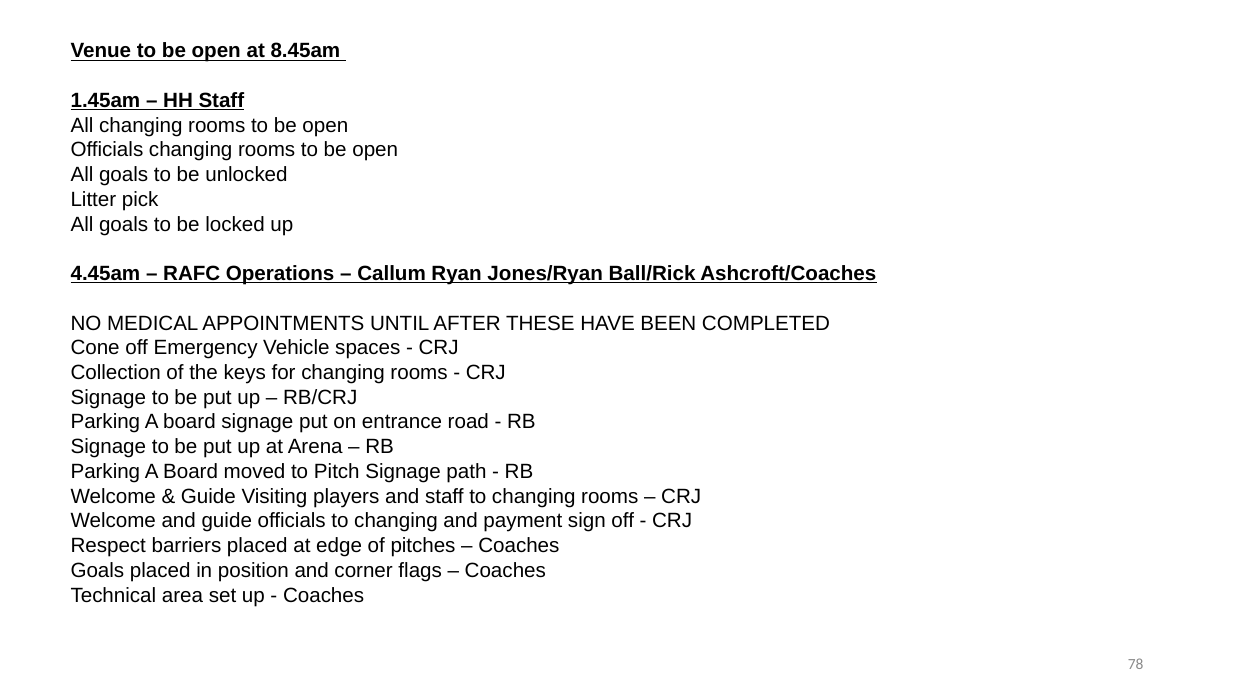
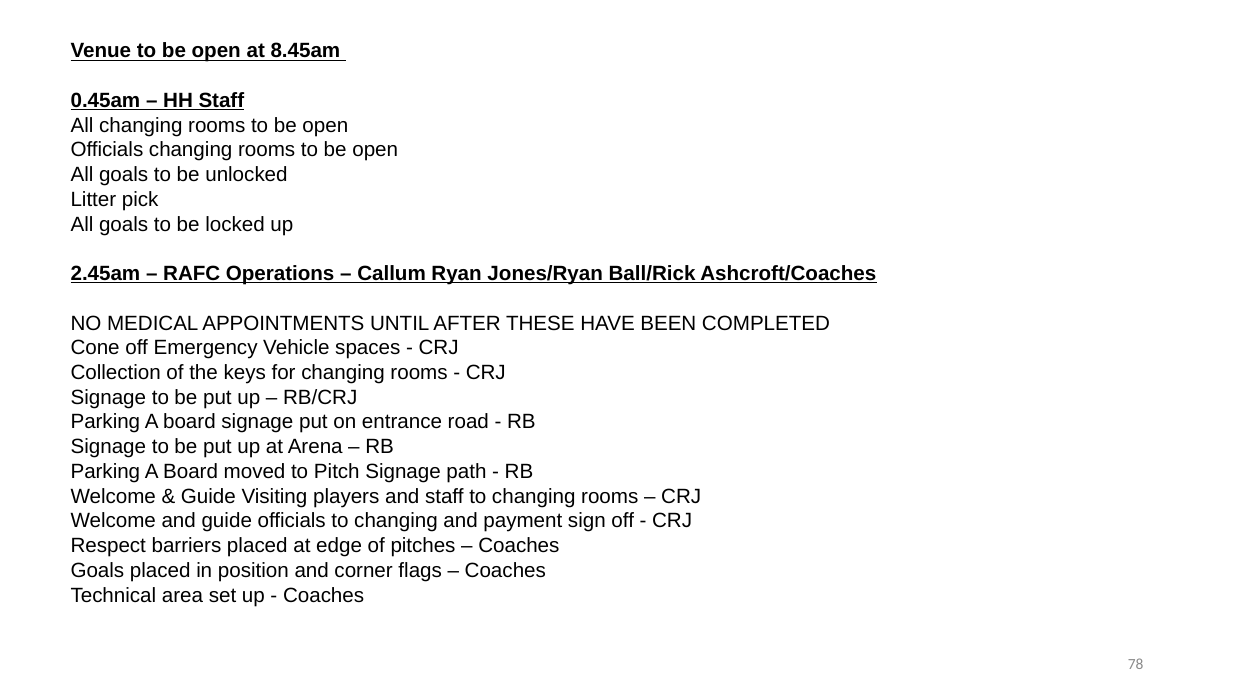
1.45am: 1.45am -> 0.45am
4.45am: 4.45am -> 2.45am
